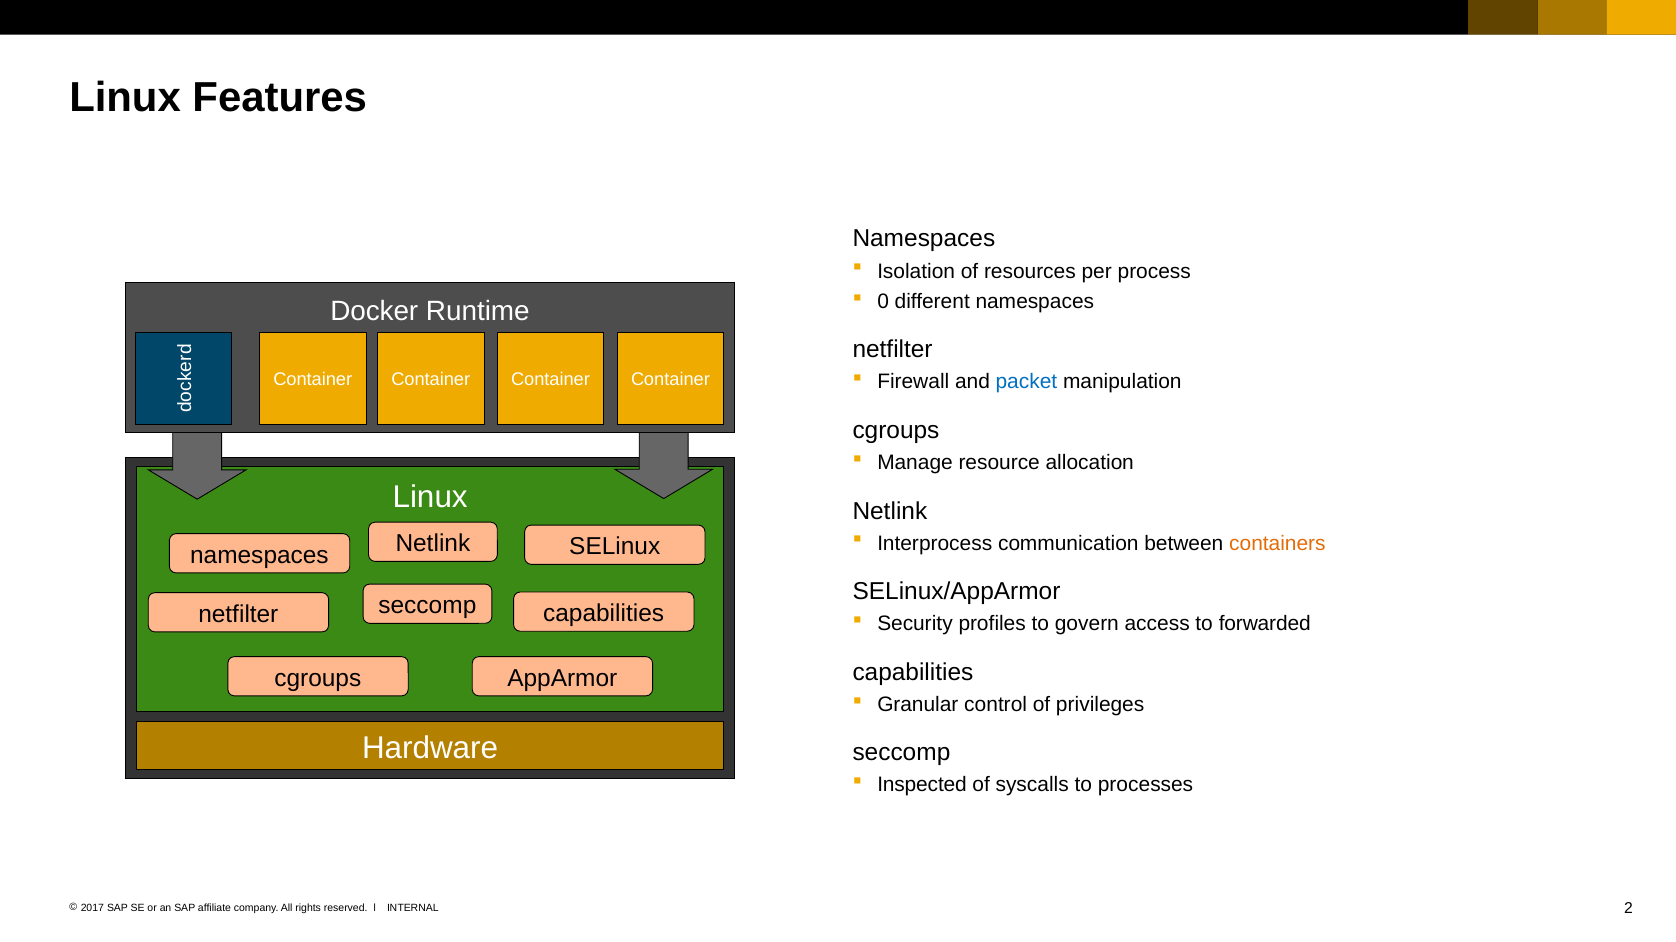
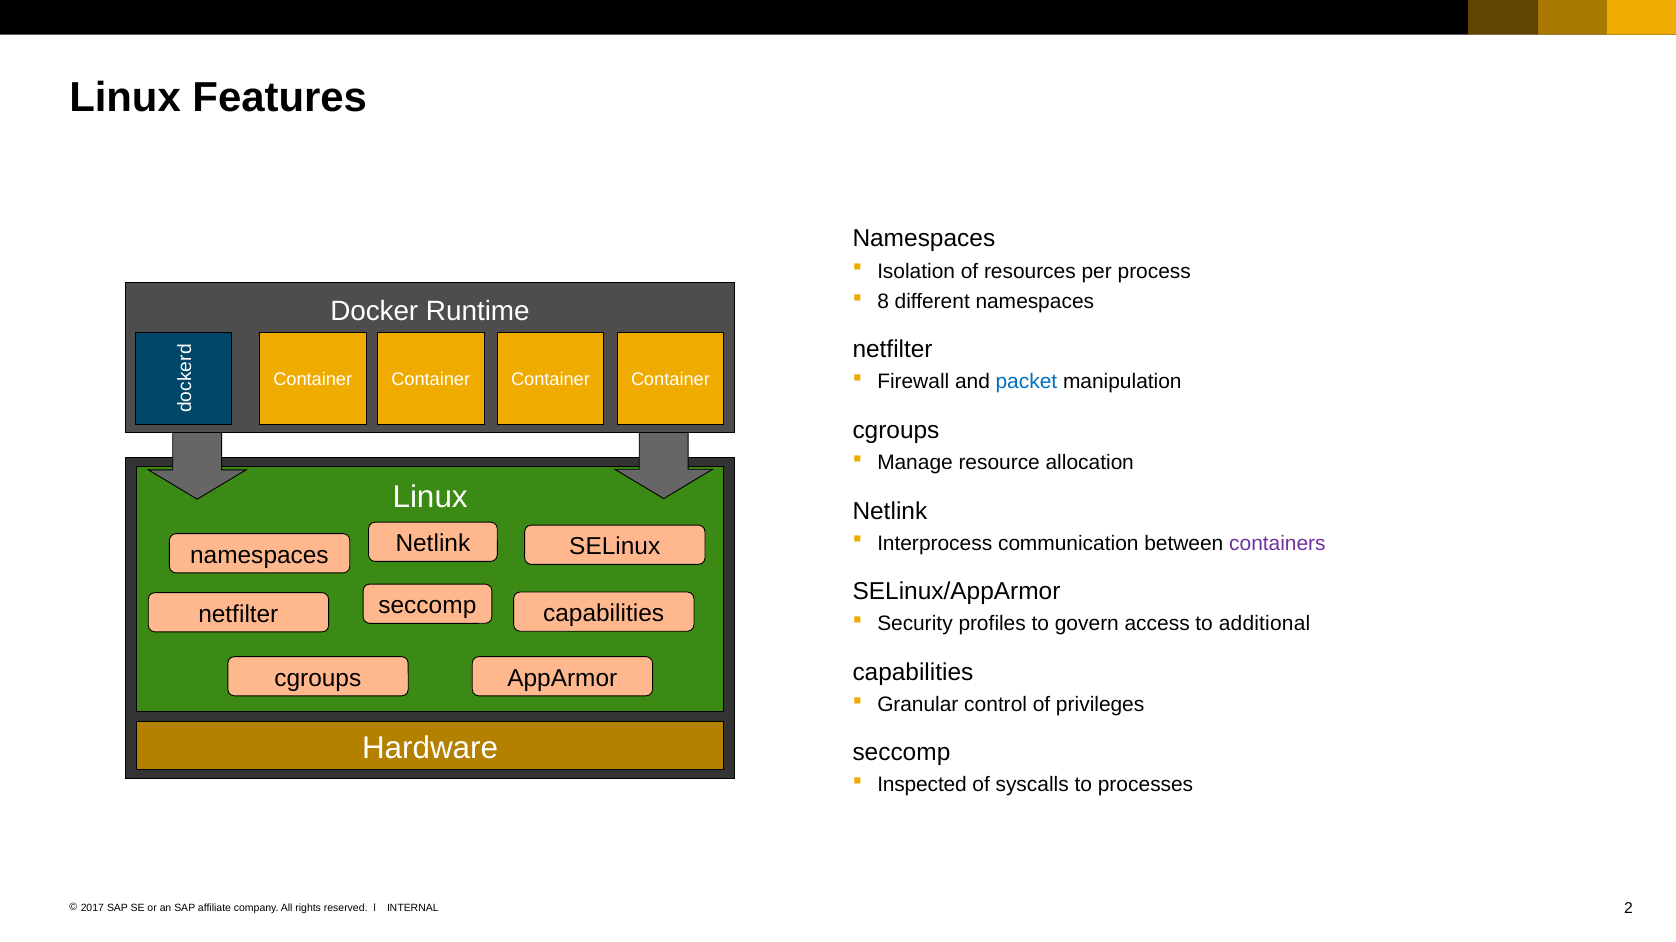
0: 0 -> 8
containers colour: orange -> purple
forwarded: forwarded -> additional
